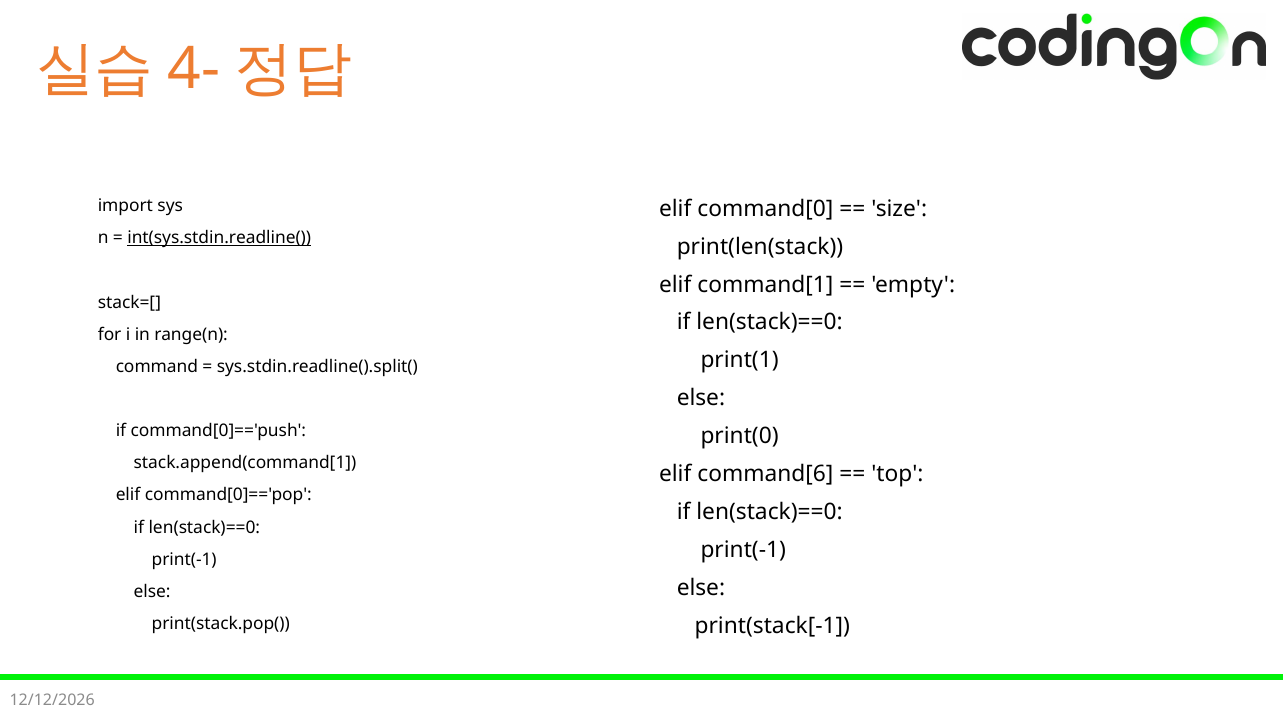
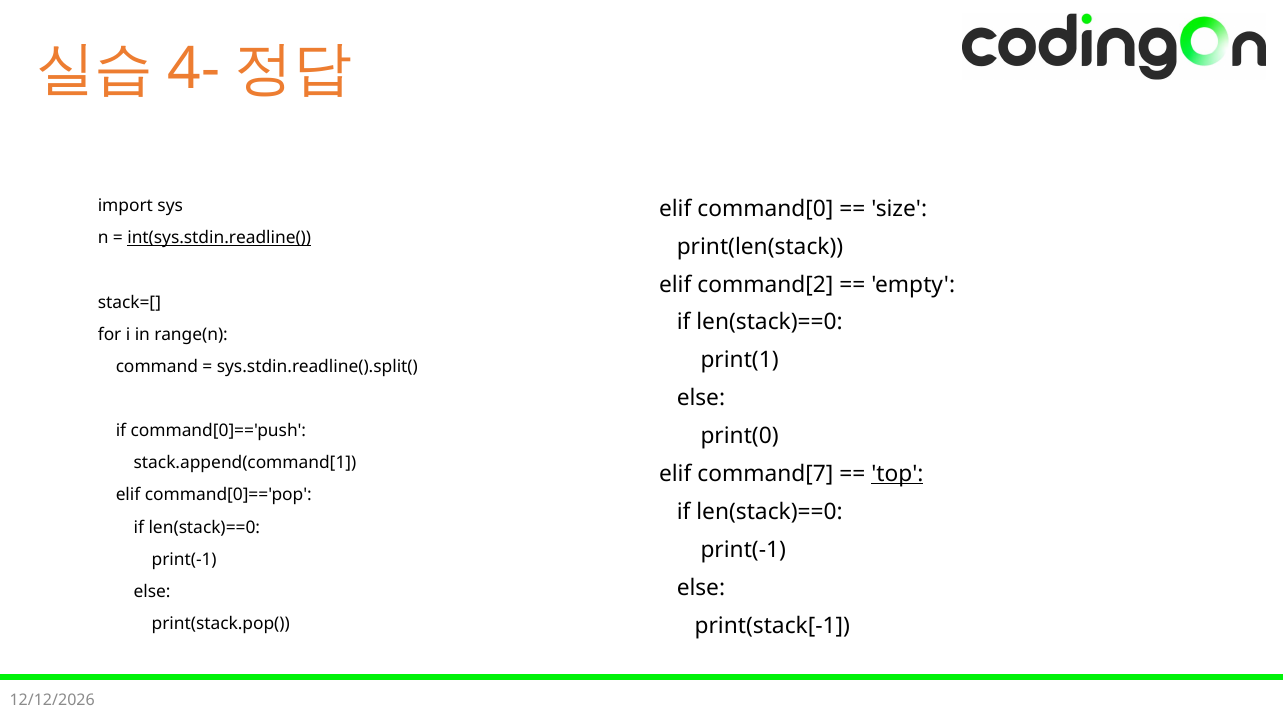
command[1: command[1 -> command[2
command[6: command[6 -> command[7
top underline: none -> present
